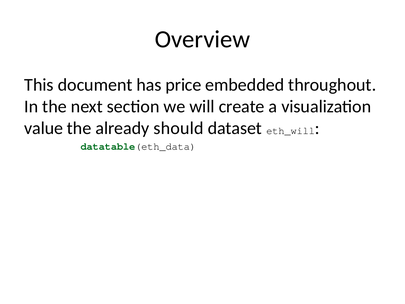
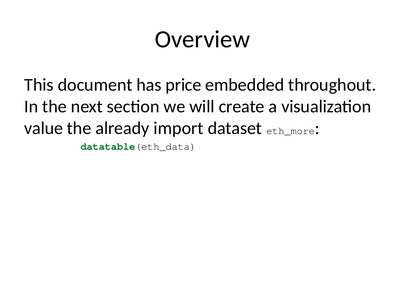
should: should -> import
eth_will: eth_will -> eth_more
